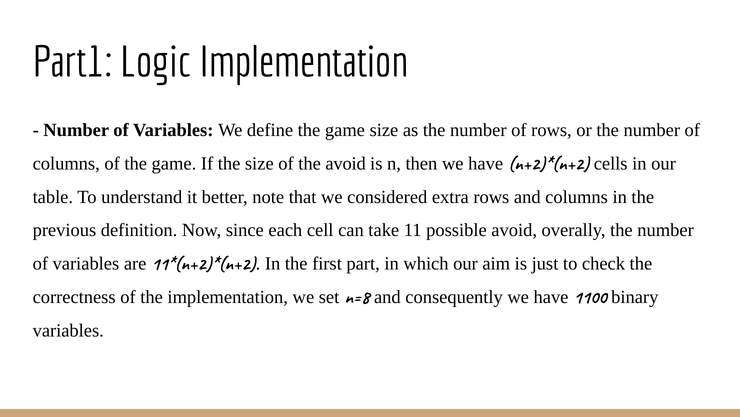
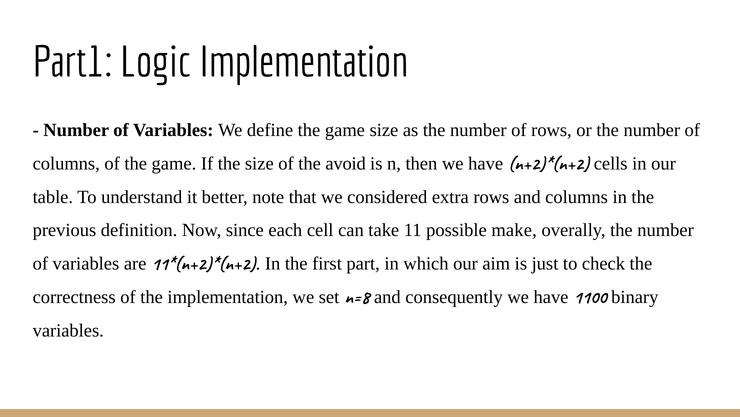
possible avoid: avoid -> make
